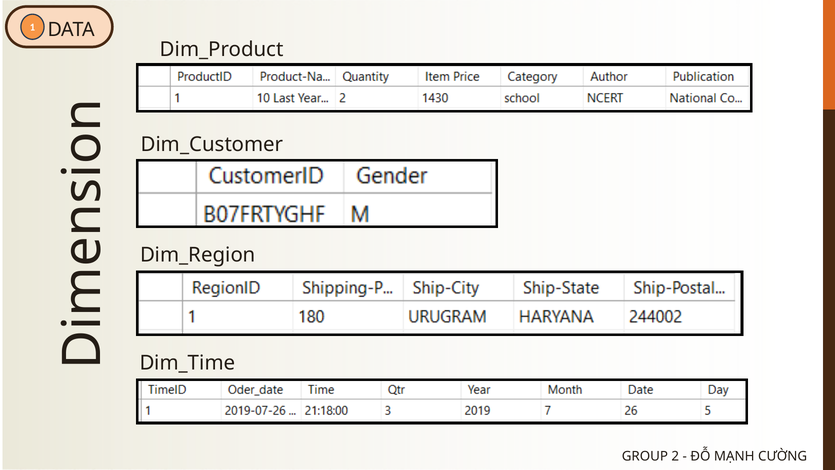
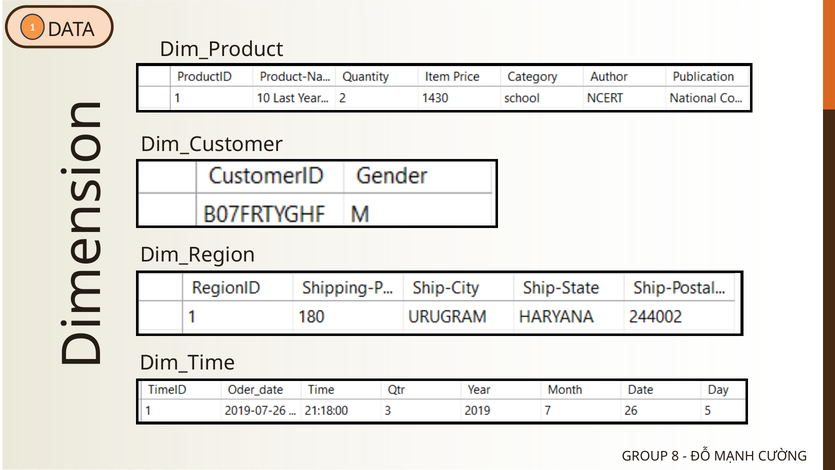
2: 2 -> 8
